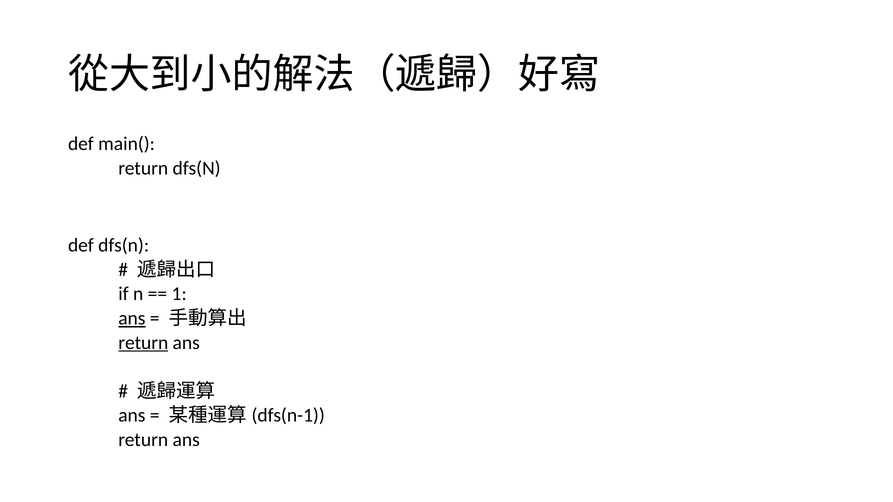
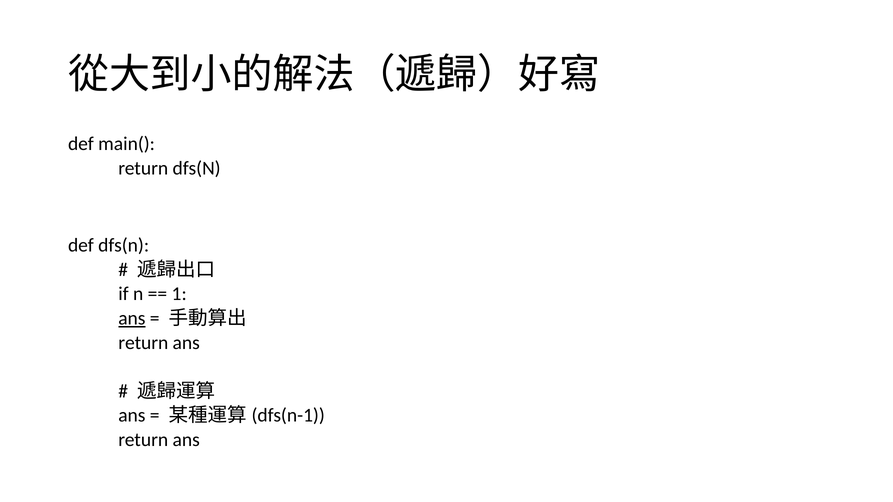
return at (143, 343) underline: present -> none
